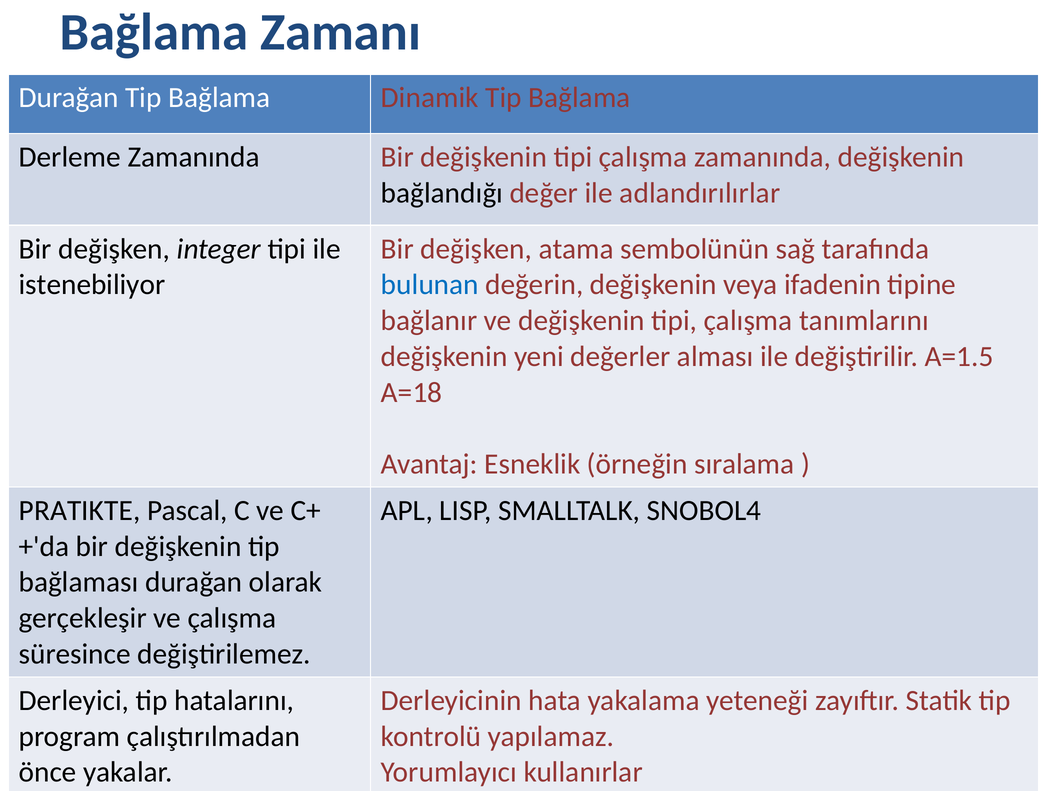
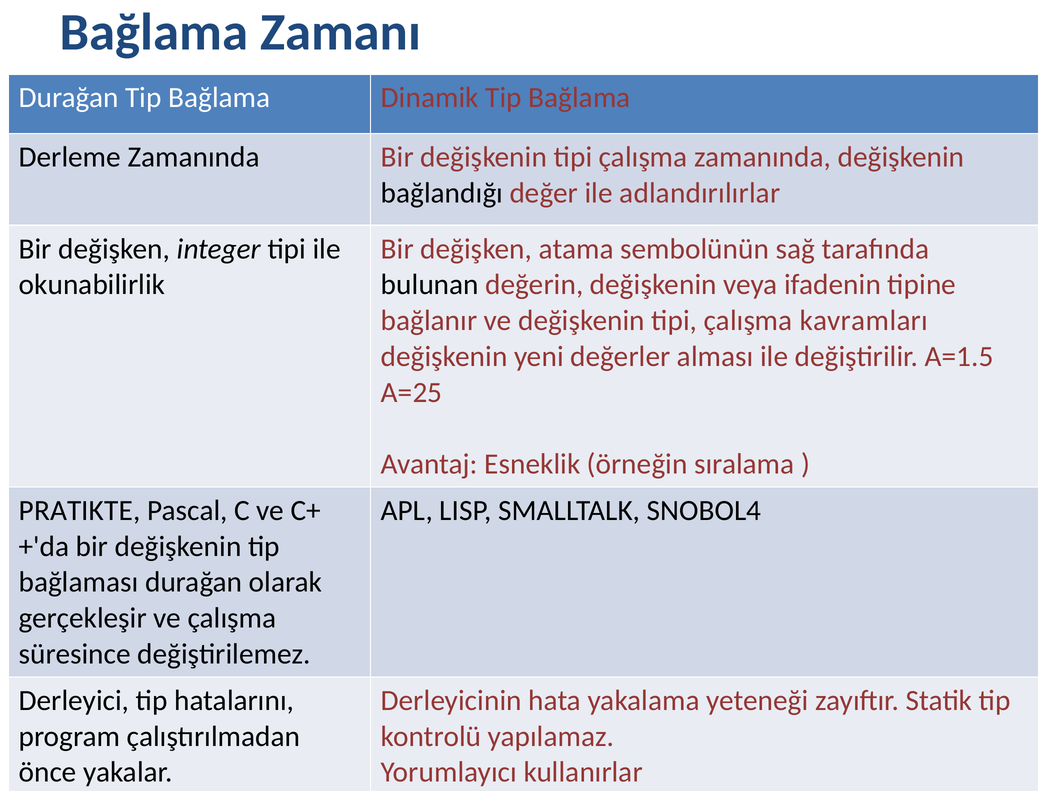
istenebiliyor: istenebiliyor -> okunabilirlik
bulunan colour: blue -> black
tanımlarını: tanımlarını -> kavramları
A=18: A=18 -> A=25
